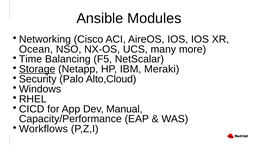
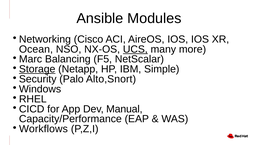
UCS underline: none -> present
Time: Time -> Marc
Meraki: Meraki -> Simple
Alto,Cloud: Alto,Cloud -> Alto,Snort
